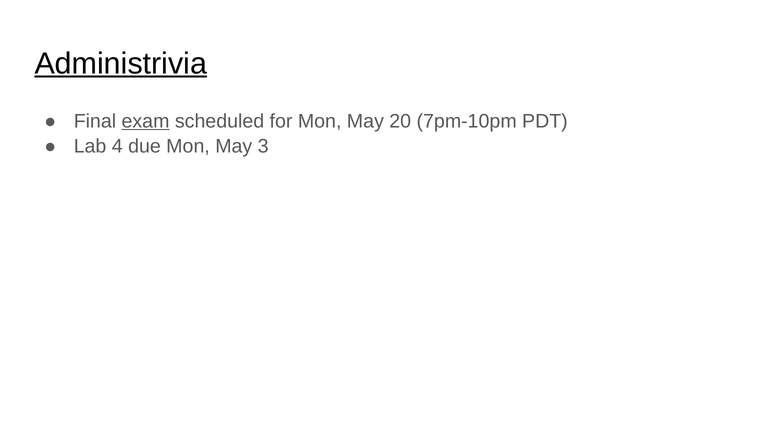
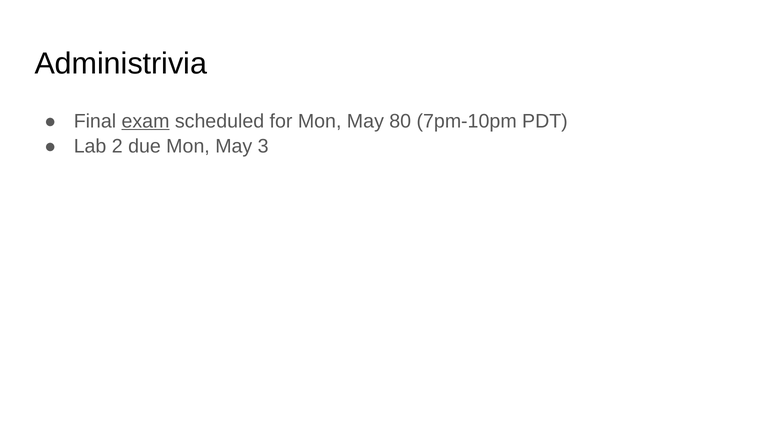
Administrivia underline: present -> none
20: 20 -> 80
4: 4 -> 2
